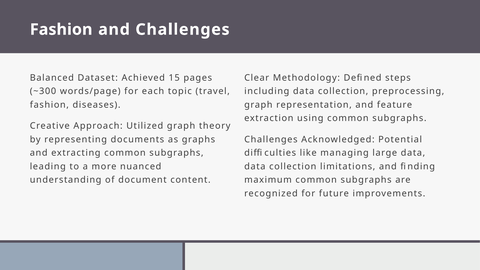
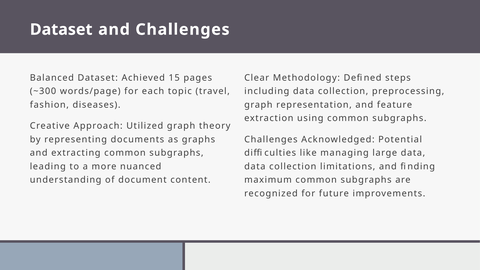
Fashion at (61, 30): Fashion -> Dataset
